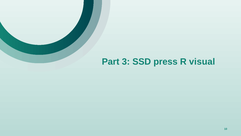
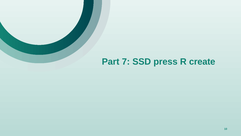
3: 3 -> 7
visual: visual -> create
